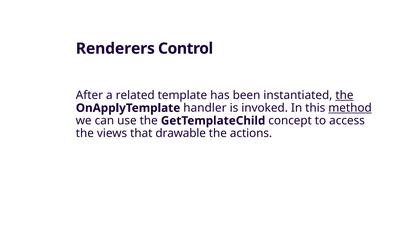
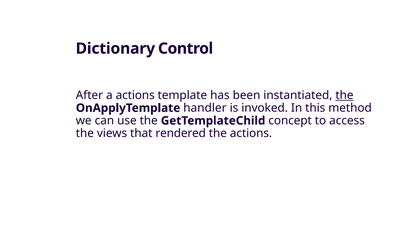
Renderers: Renderers -> Dictionary
a related: related -> actions
method underline: present -> none
drawable: drawable -> rendered
